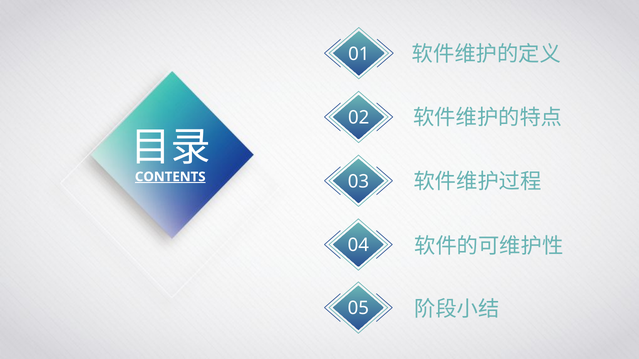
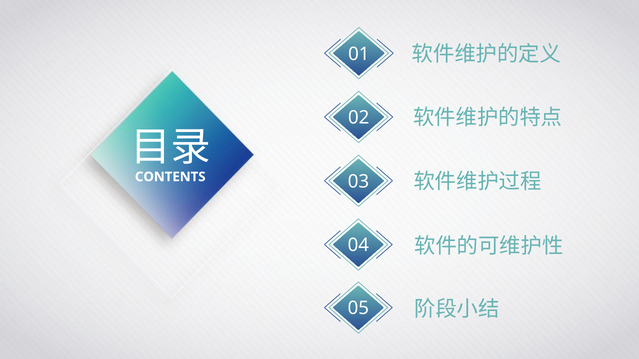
CONTENTS underline: present -> none
